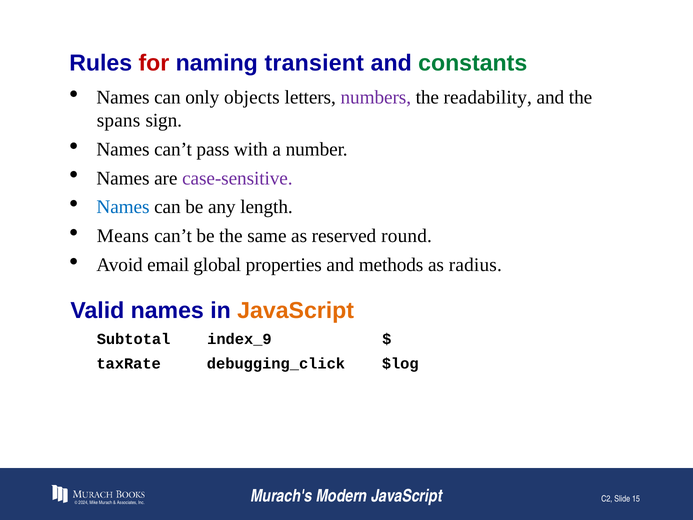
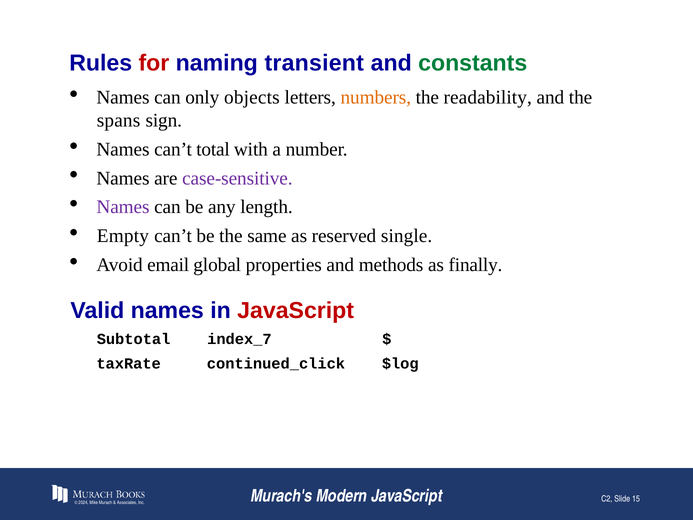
numbers colour: purple -> orange
pass: pass -> total
Names at (123, 207) colour: blue -> purple
Means: Means -> Empty
round: round -> single
radius: radius -> finally
JavaScript at (296, 311) colour: orange -> red
index_9: index_9 -> index_7
debugging_click: debugging_click -> continued_click
